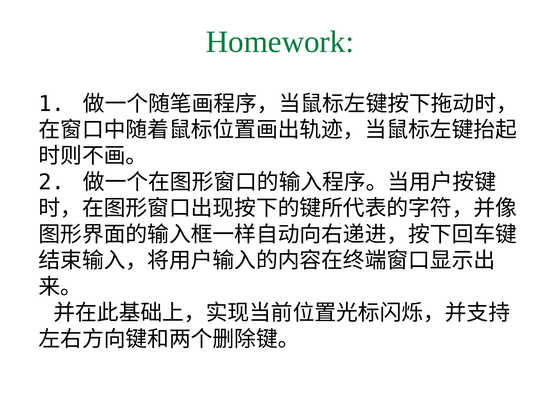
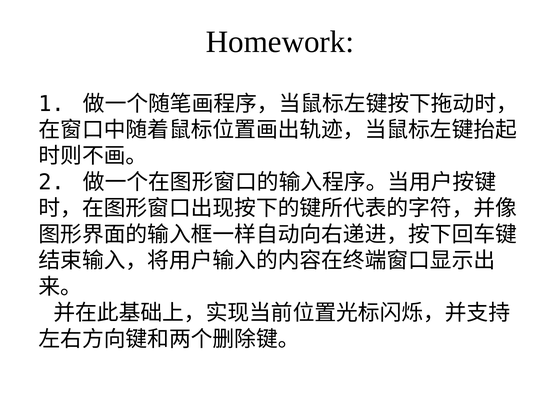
Homework colour: green -> black
